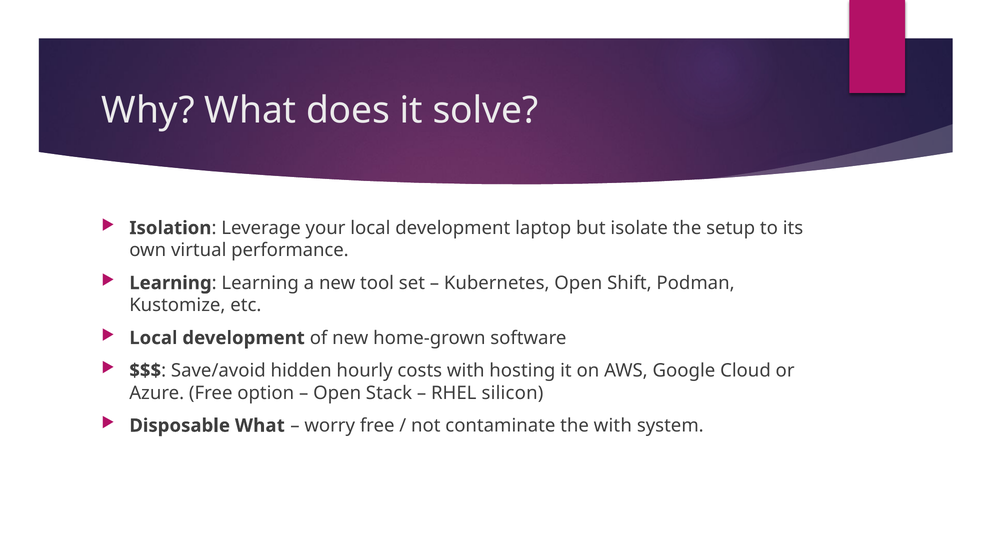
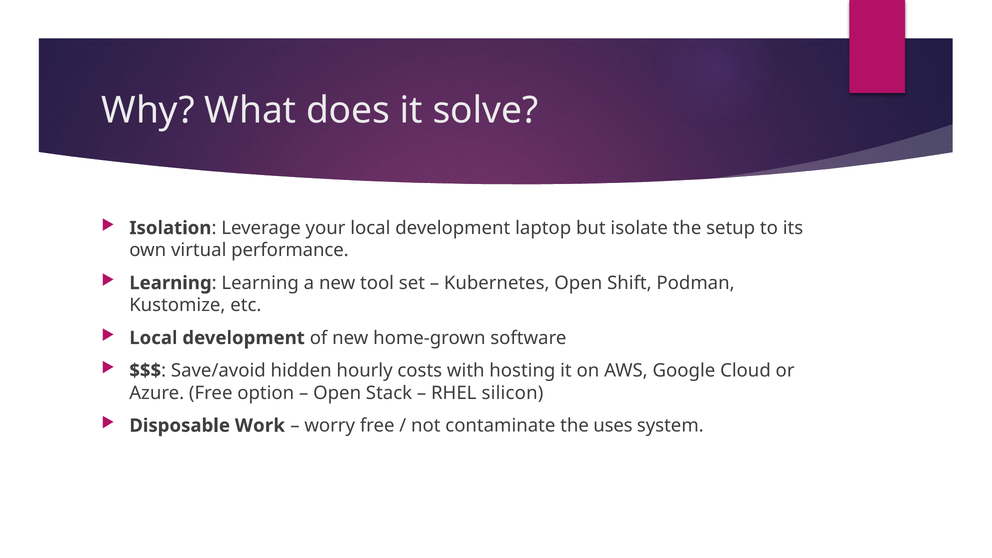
Disposable What: What -> Work
the with: with -> uses
